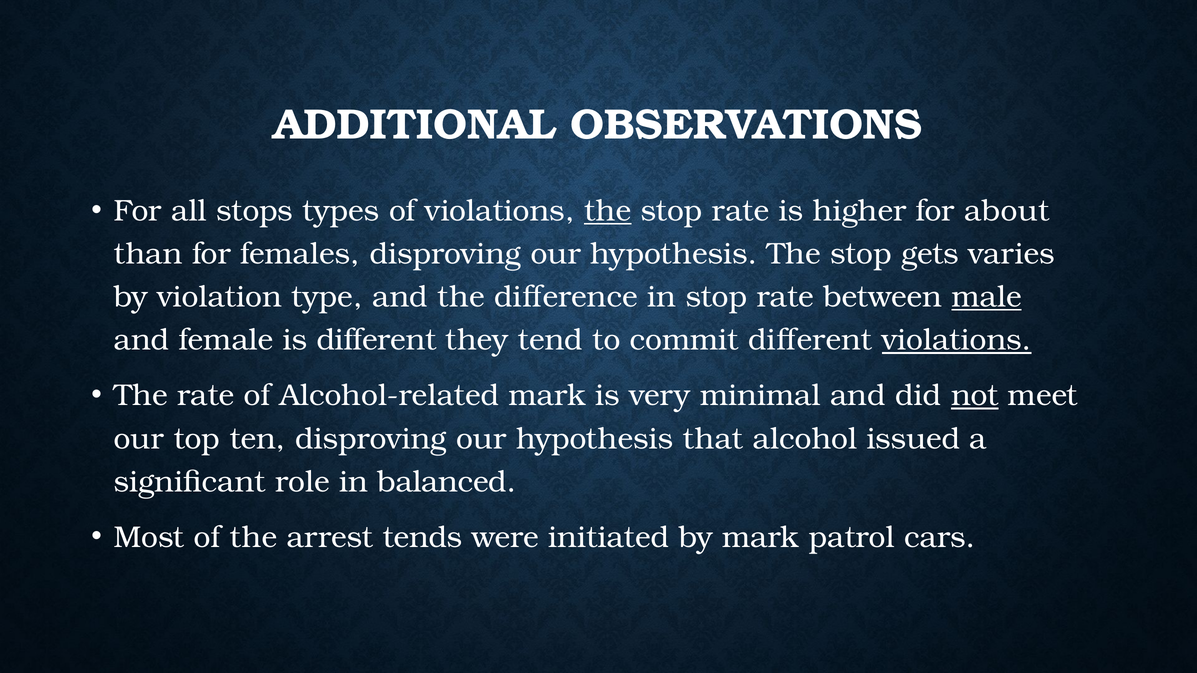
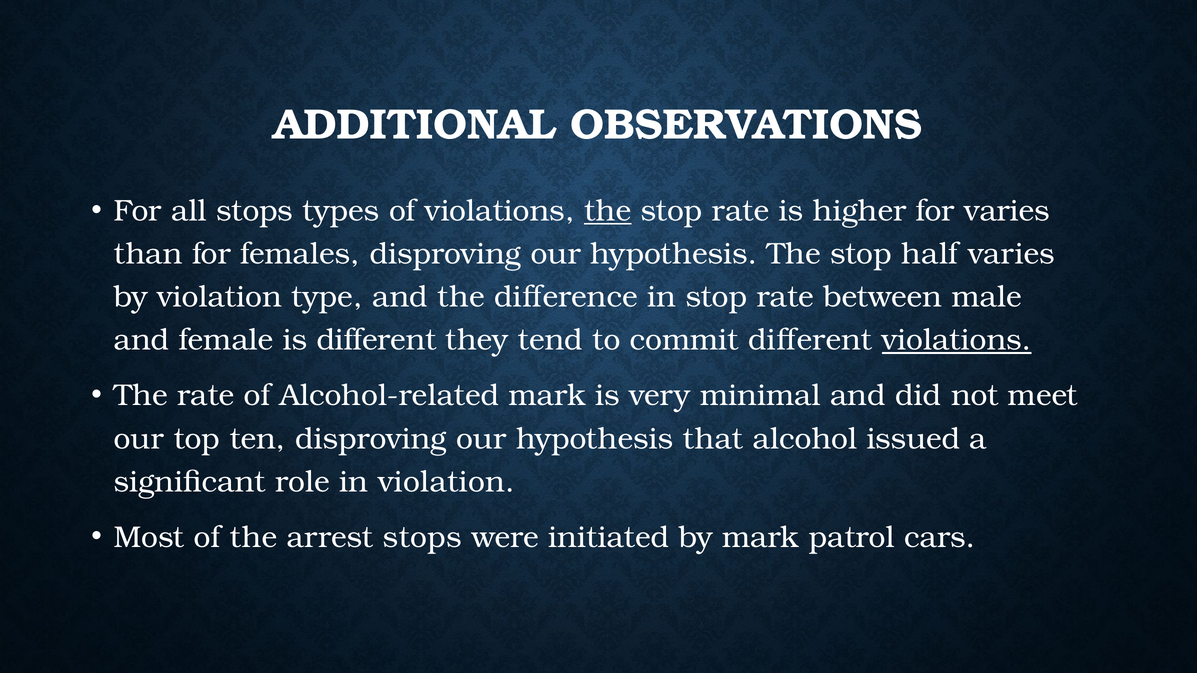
for about: about -> varies
gets: gets -> half
male underline: present -> none
not underline: present -> none
in balanced: balanced -> violation
arrest tends: tends -> stops
